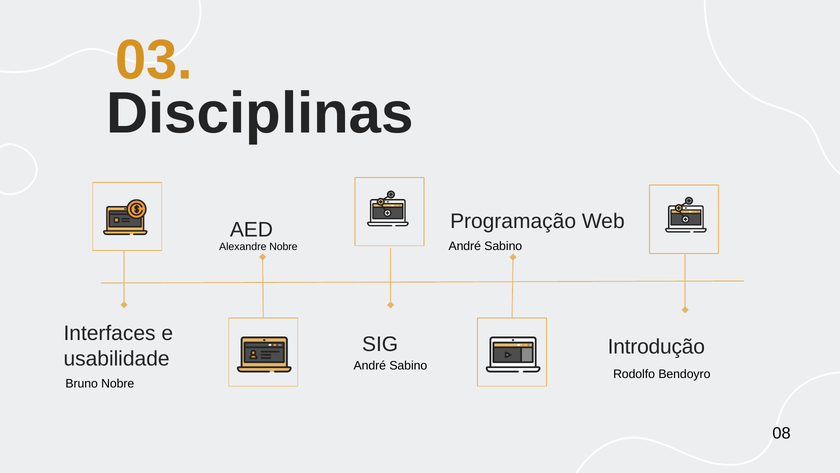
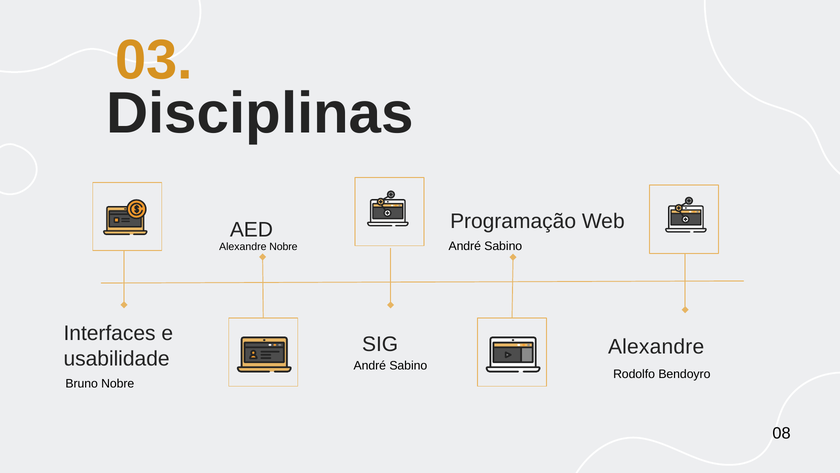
SIG Introdução: Introdução -> Alexandre
